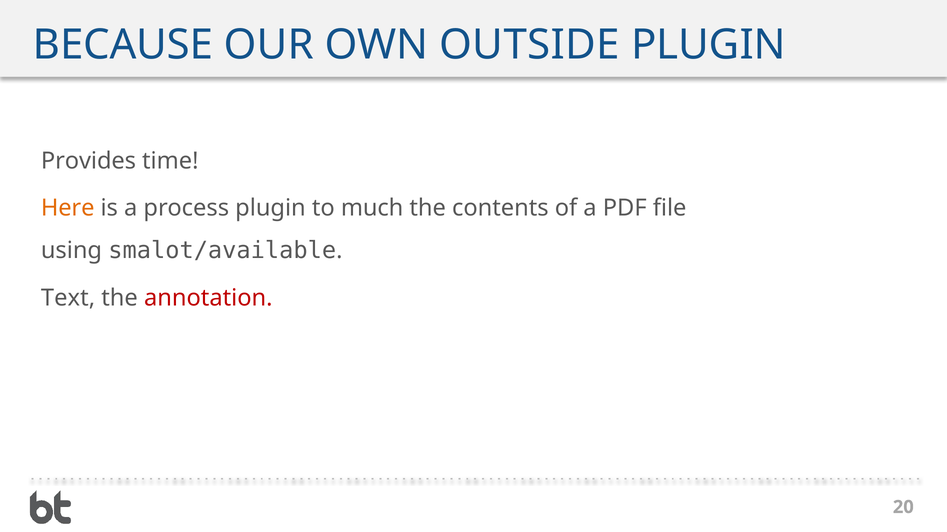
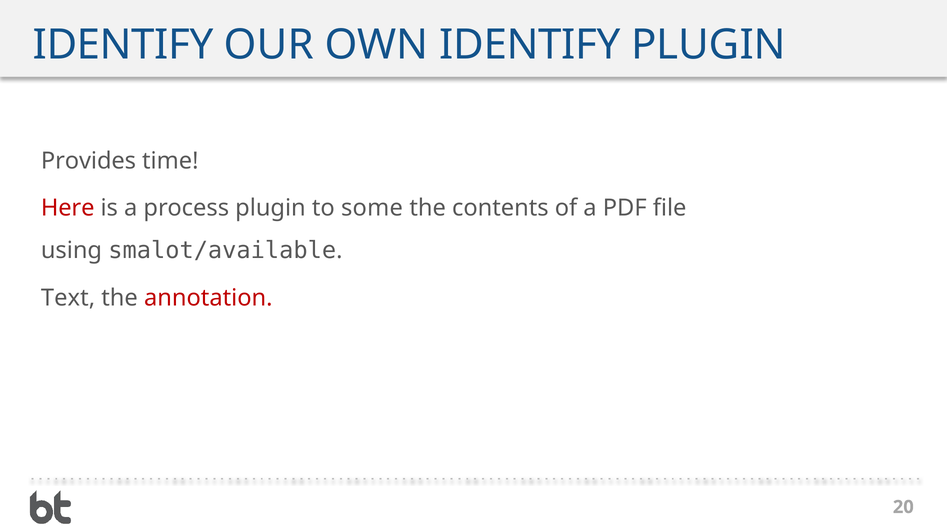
BECAUSE at (123, 45): BECAUSE -> IDENTIFY
OWN OUTSIDE: OUTSIDE -> IDENTIFY
Here colour: orange -> red
much: much -> some
